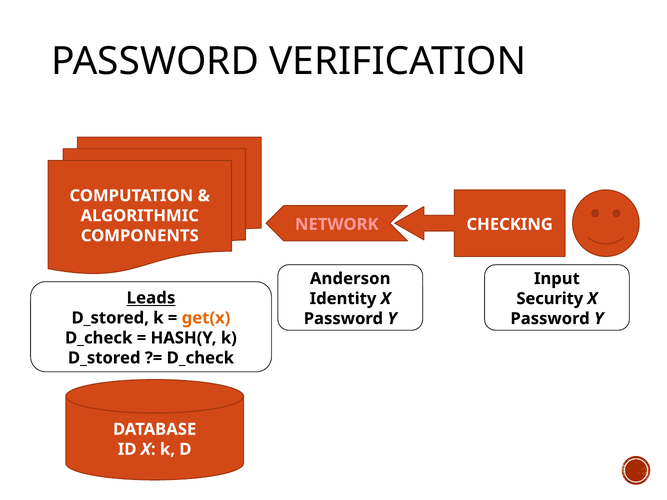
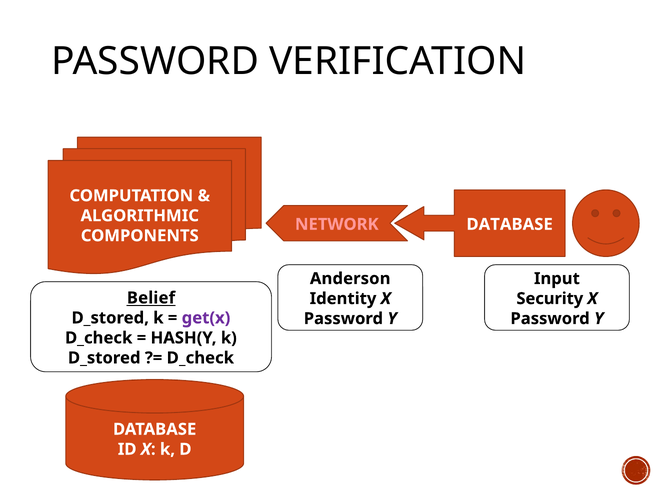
CHECKING at (510, 224): CHECKING -> DATABASE
Leads: Leads -> Belief
get(x colour: orange -> purple
